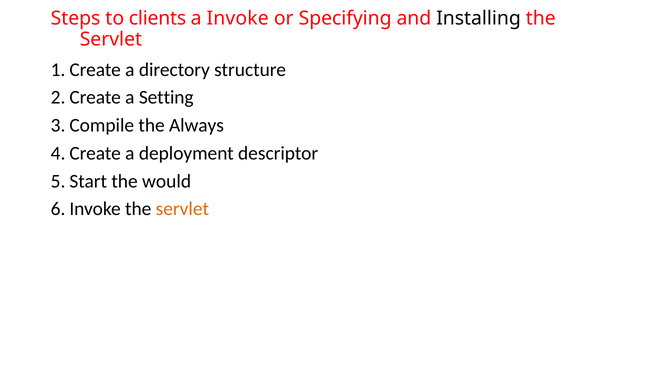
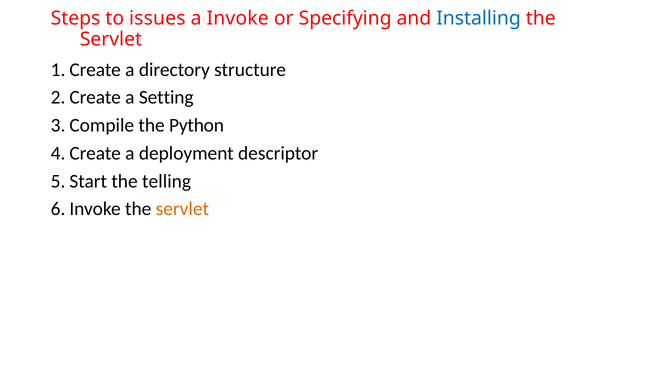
clients: clients -> issues
Installing colour: black -> blue
Always: Always -> Python
would: would -> telling
